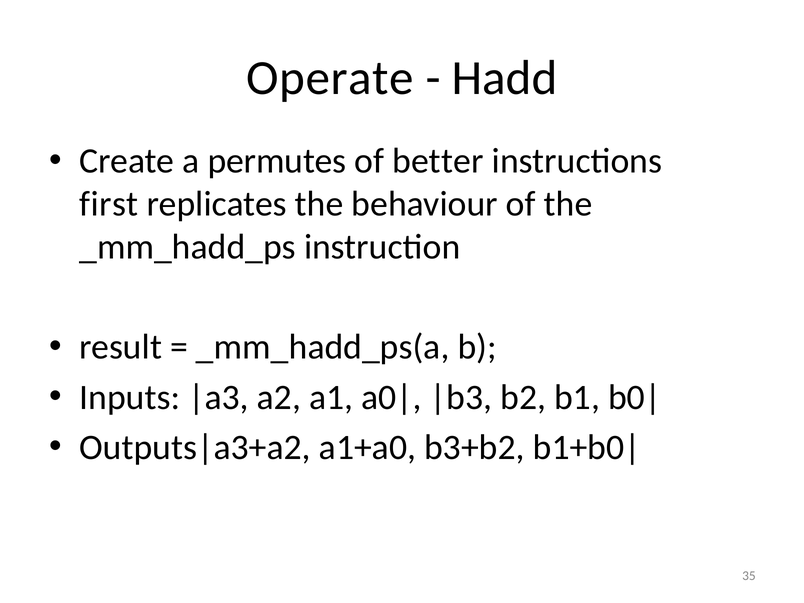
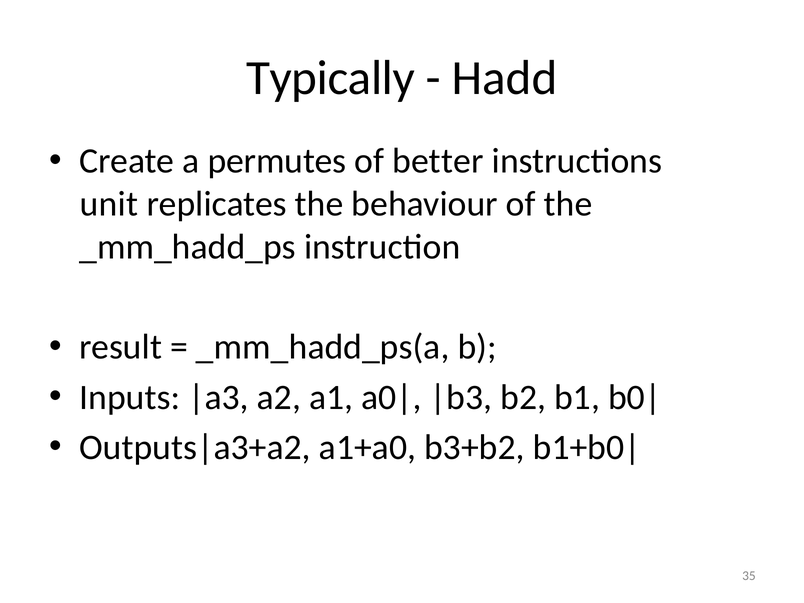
Operate: Operate -> Typically
first: first -> unit
